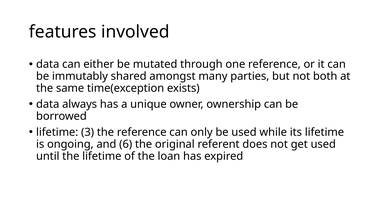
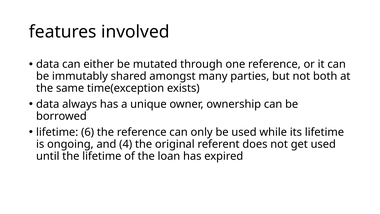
3: 3 -> 6
6: 6 -> 4
